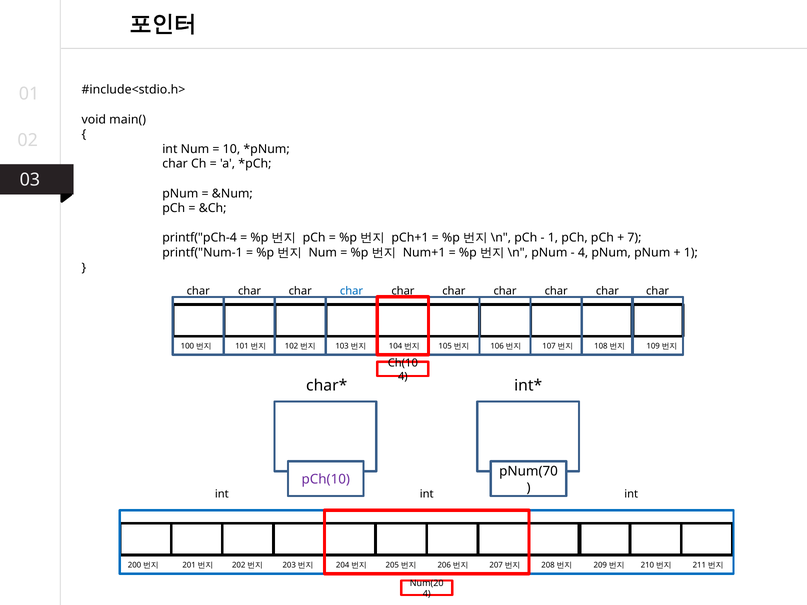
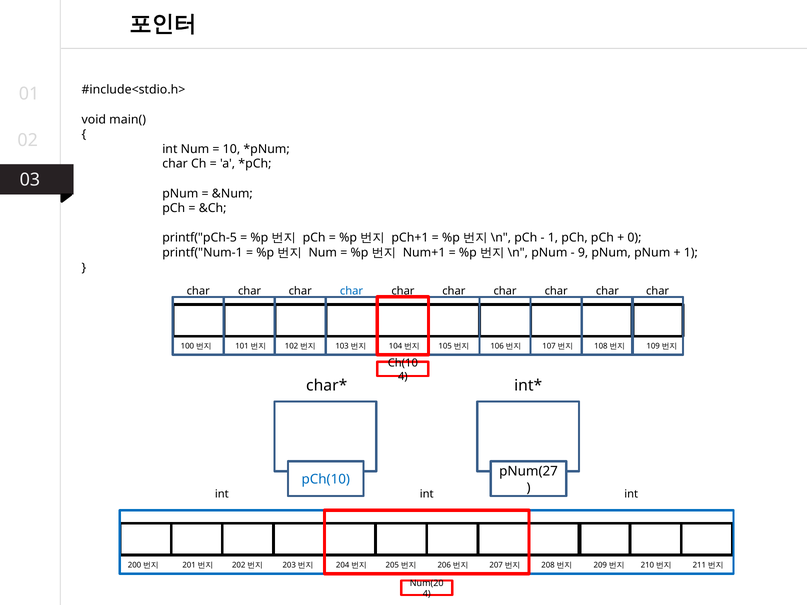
printf("pCh-4: printf("pCh-4 -> printf("pCh-5
7: 7 -> 0
4 at (583, 253): 4 -> 9
pNum(70: pNum(70 -> pNum(27
pCh(10 colour: purple -> blue
